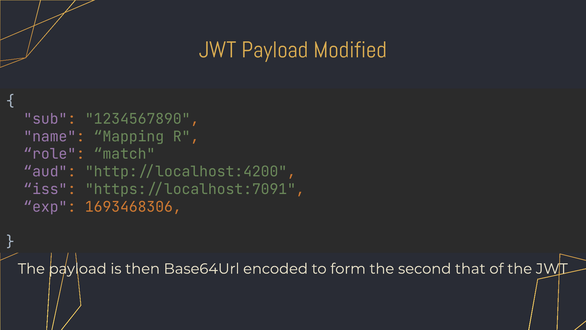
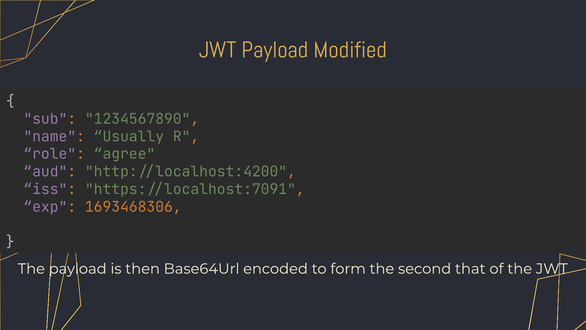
Mapping: Mapping -> Usually
match: match -> agree
